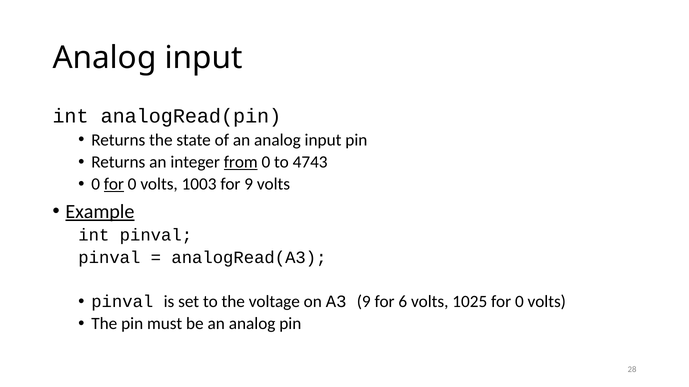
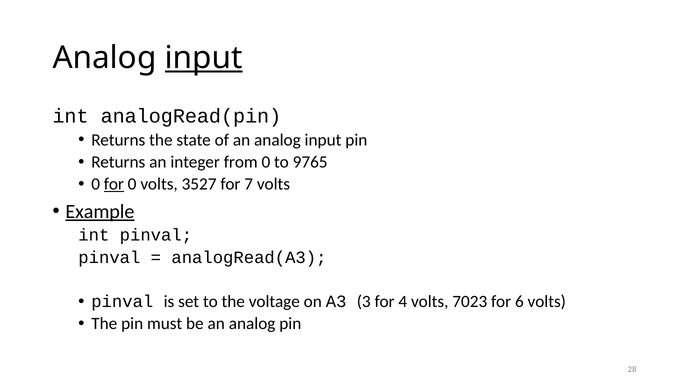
input at (204, 58) underline: none -> present
from underline: present -> none
4743: 4743 -> 9765
1003: 1003 -> 3527
for 9: 9 -> 7
A3 9: 9 -> 3
6: 6 -> 4
1025: 1025 -> 7023
0 at (519, 302): 0 -> 6
